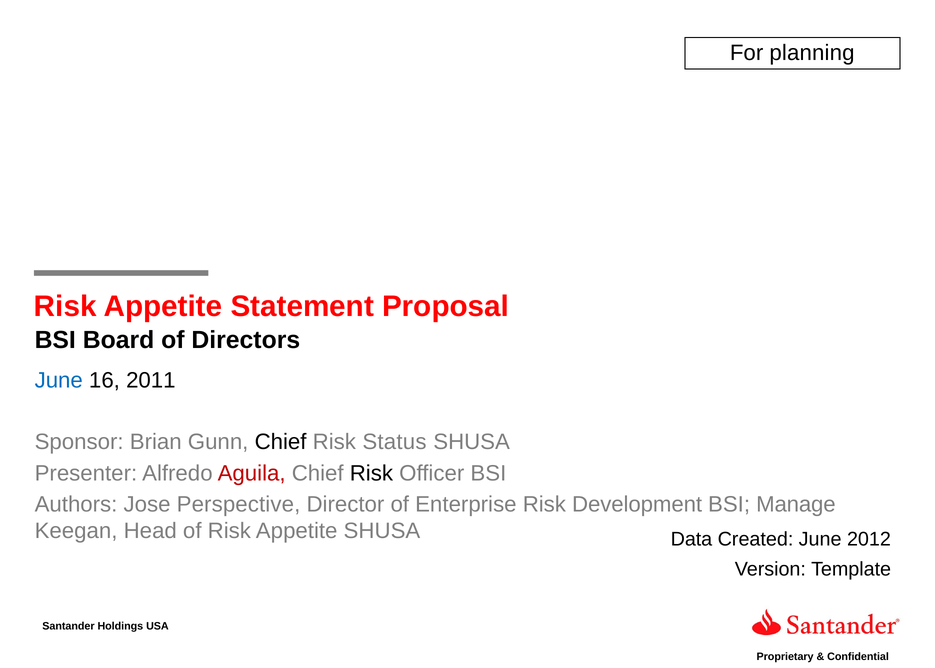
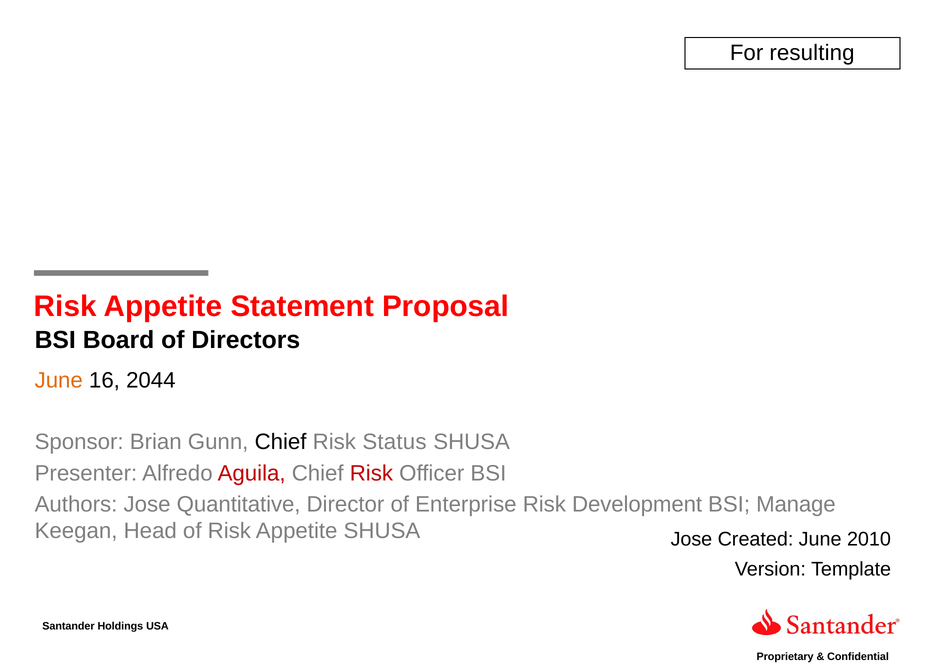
planning: planning -> resulting
June at (59, 380) colour: blue -> orange
2011: 2011 -> 2044
Risk at (371, 473) colour: black -> red
Perspective: Perspective -> Quantitative
Data at (691, 539): Data -> Jose
2012: 2012 -> 2010
